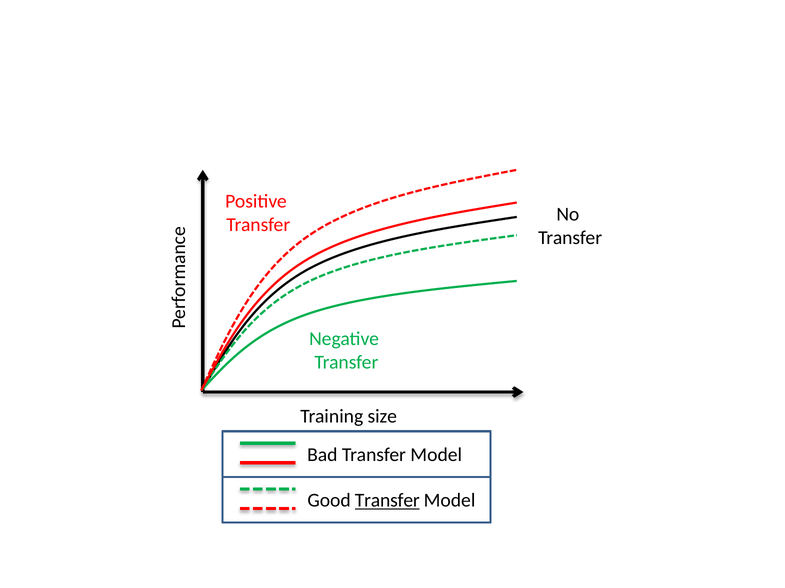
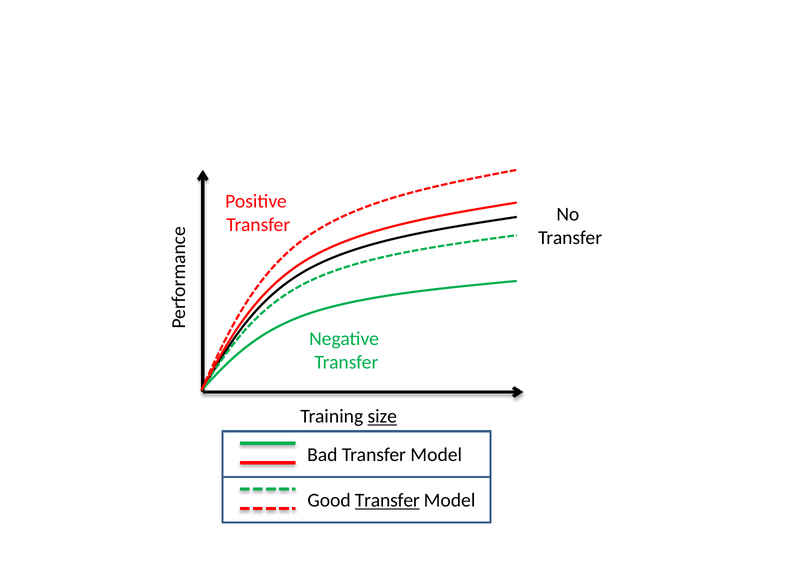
size underline: none -> present
